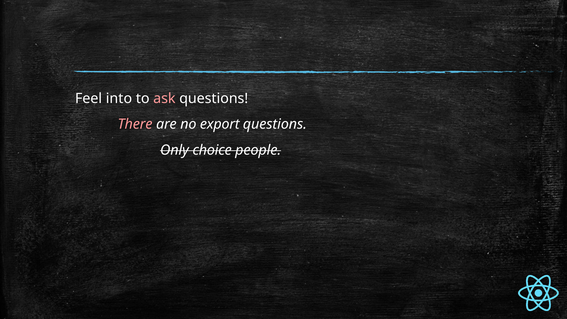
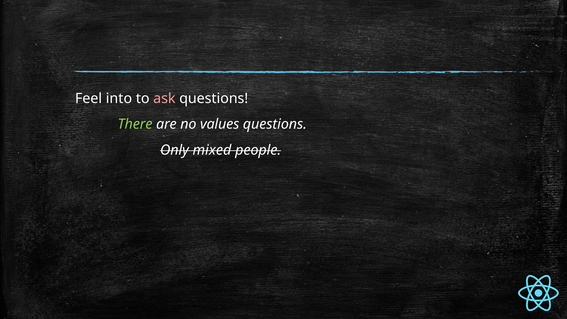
There colour: pink -> light green
export: export -> values
choice: choice -> mixed
